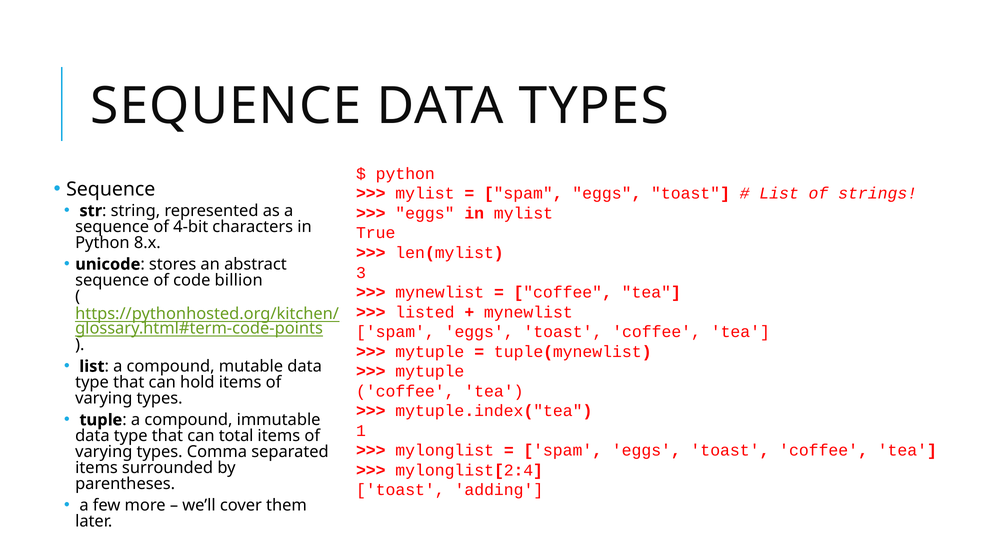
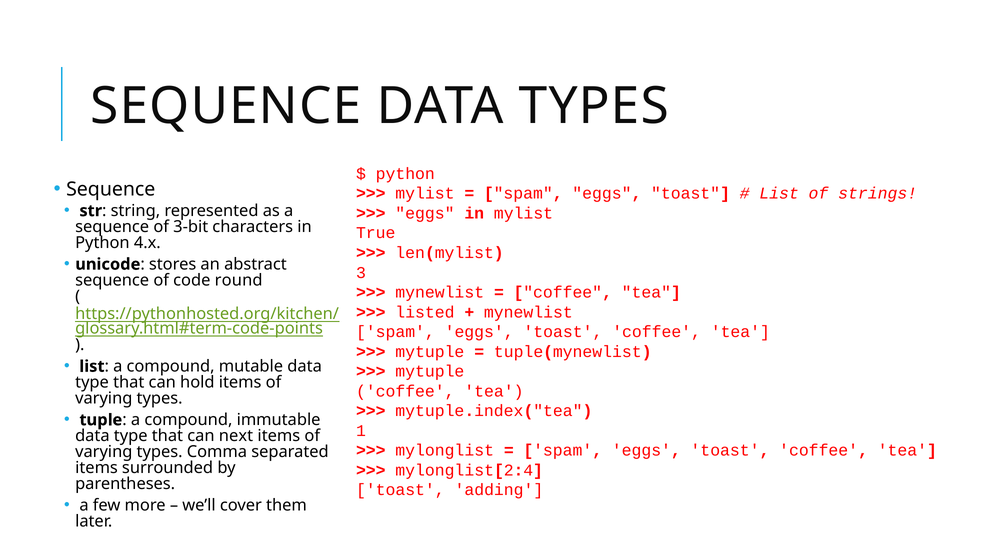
4-bit: 4-bit -> 3-bit
8.x: 8.x -> 4.x
billion: billion -> round
total: total -> next
